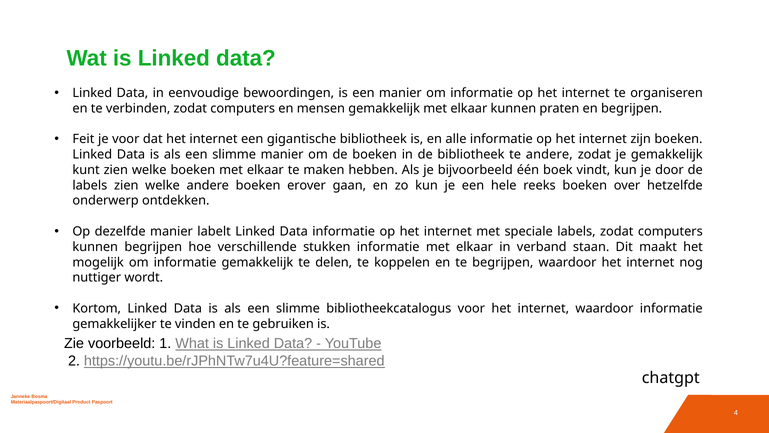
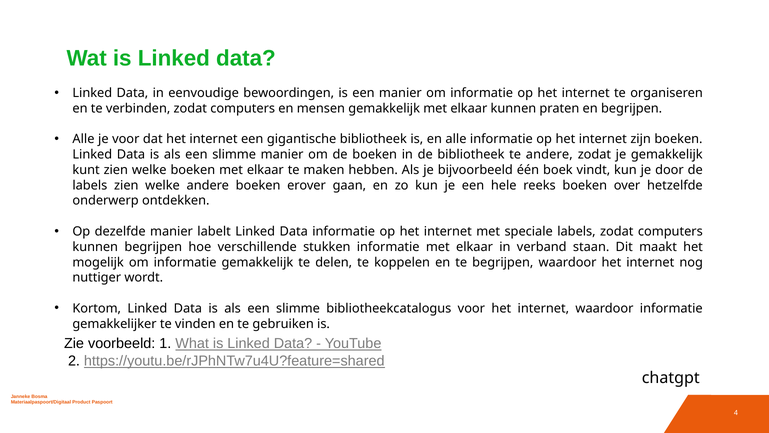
Feit at (83, 139): Feit -> Alle
